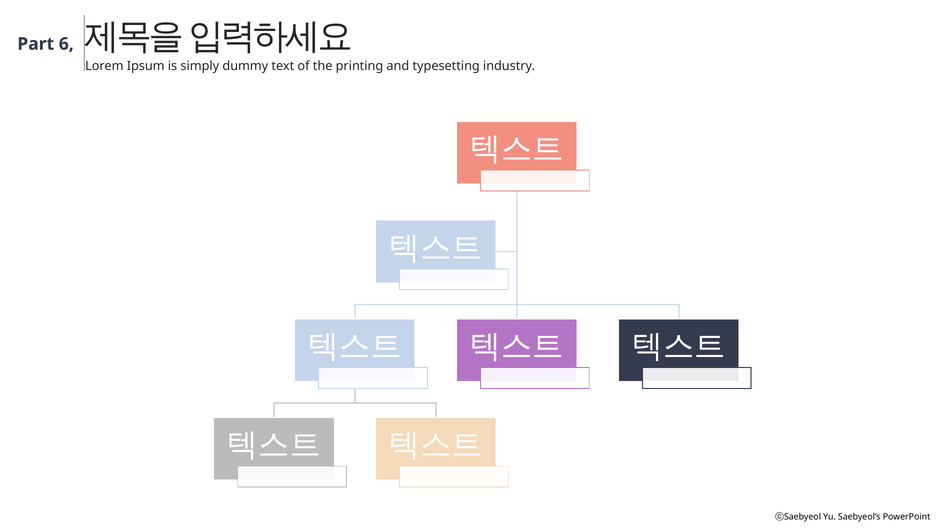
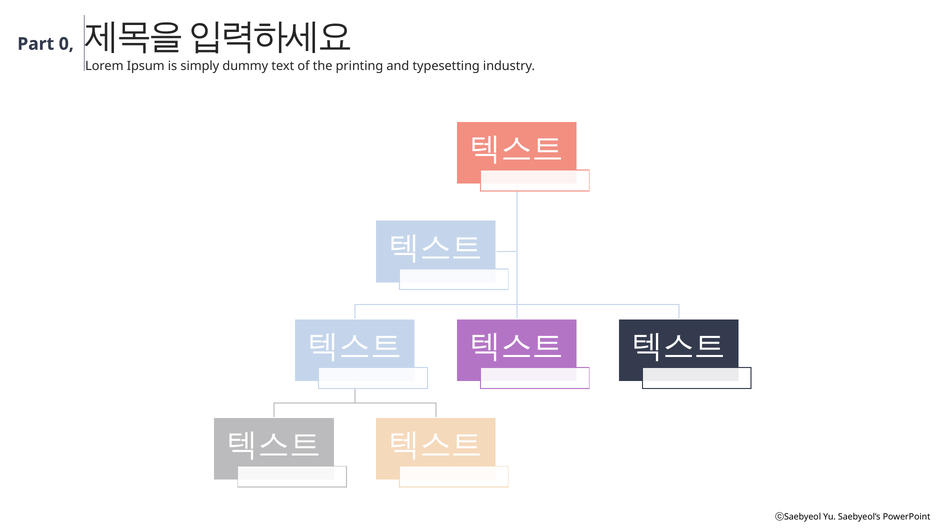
6: 6 -> 0
